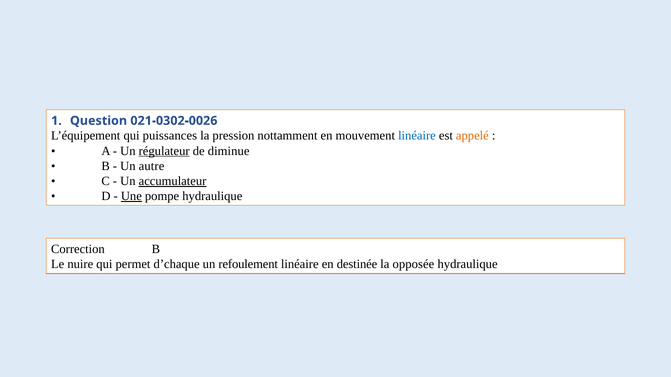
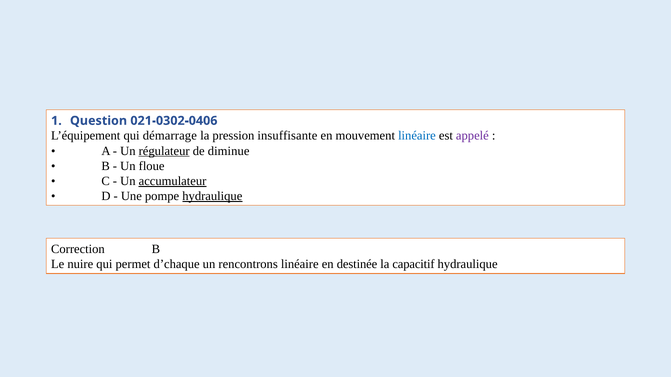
021-0302-0026: 021-0302-0026 -> 021-0302-0406
puissances: puissances -> démarrage
nottamment: nottamment -> insuffisante
appelé colour: orange -> purple
autre: autre -> floue
Une underline: present -> none
hydraulique at (212, 196) underline: none -> present
refoulement: refoulement -> rencontrons
opposée: opposée -> capacitif
